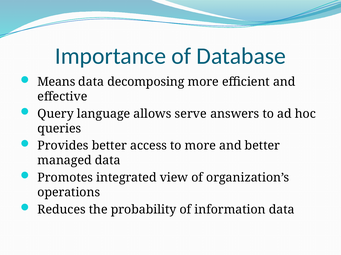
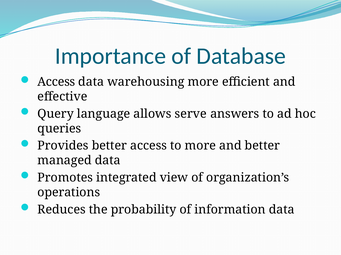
Means at (56, 82): Means -> Access
decomposing: decomposing -> warehousing
